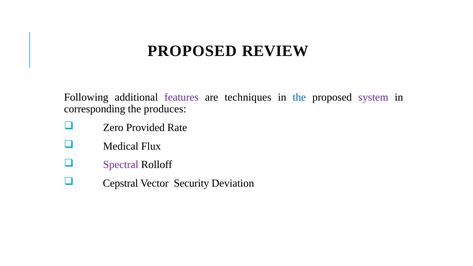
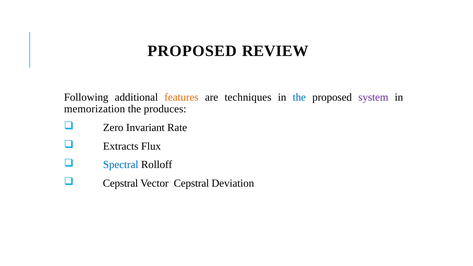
features colour: purple -> orange
corresponding: corresponding -> memorization
Provided: Provided -> Invariant
Medical: Medical -> Extracts
Spectral colour: purple -> blue
Vector Security: Security -> Cepstral
